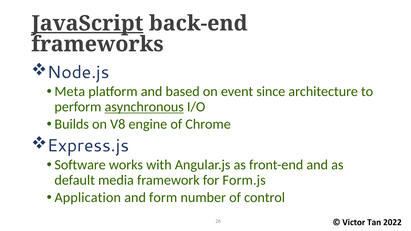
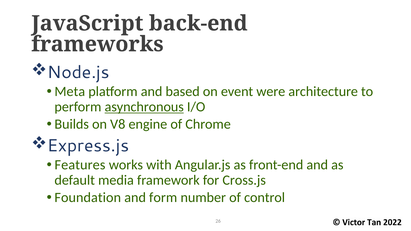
JavaScript underline: present -> none
since: since -> were
Software: Software -> Features
Form.js: Form.js -> Cross.js
Application: Application -> Foundation
